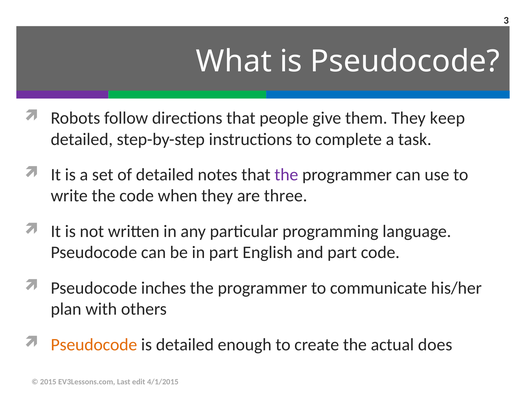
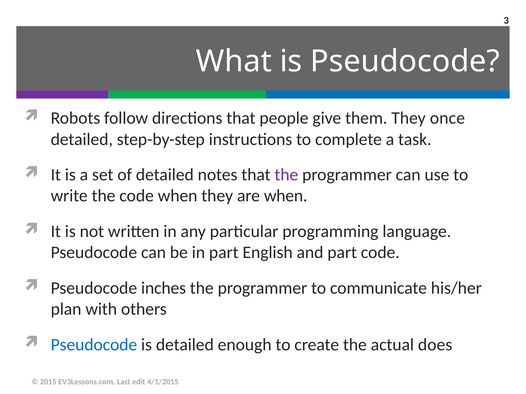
keep: keep -> once
are three: three -> when
Pseudocode at (94, 345) colour: orange -> blue
